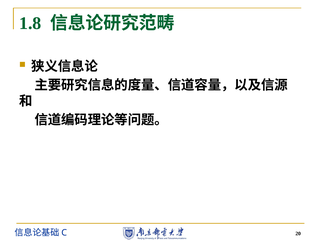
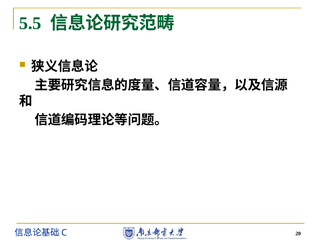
1.8: 1.8 -> 5.5
